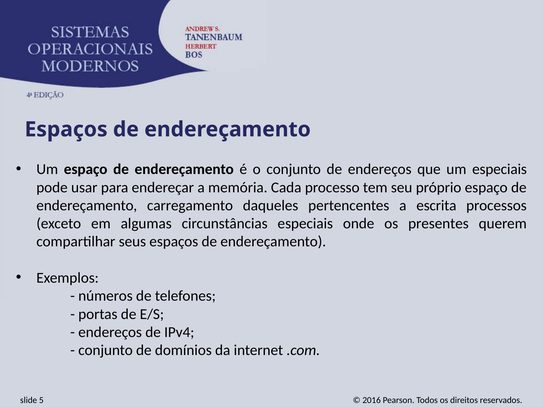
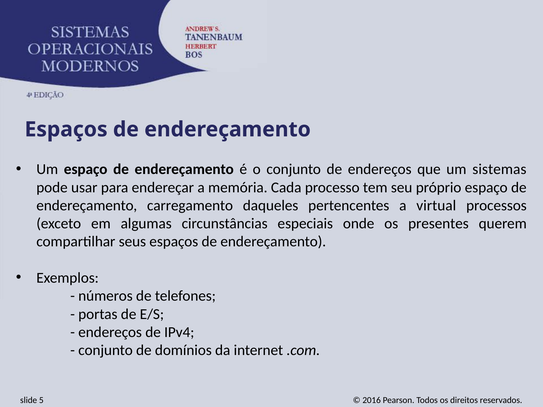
um especiais: especiais -> sistemas
escrita: escrita -> virtual
